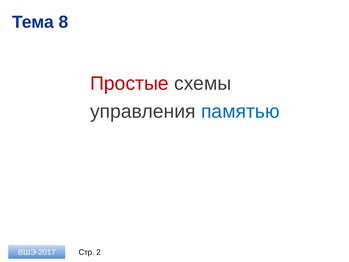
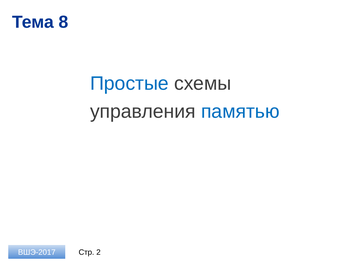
Простые colour: red -> blue
